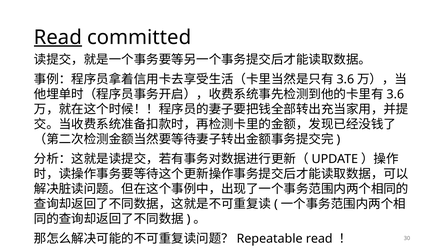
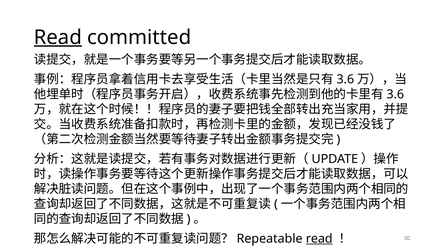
read at (319, 238) underline: none -> present
